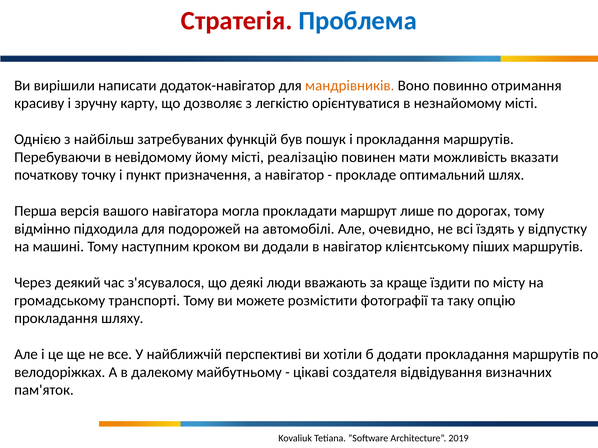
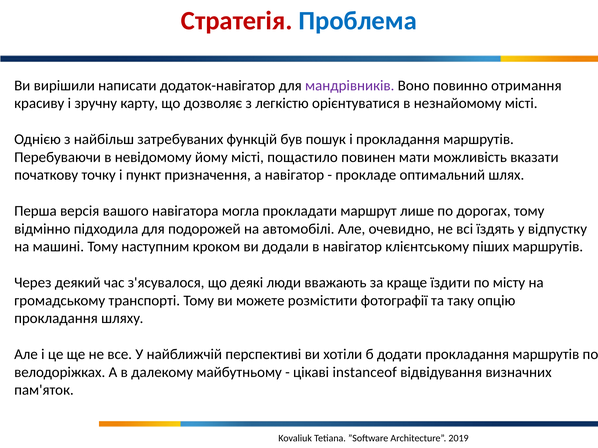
мандрівників colour: orange -> purple
реалізацію: реалізацію -> пощастило
создателя: создателя -> instanceof
